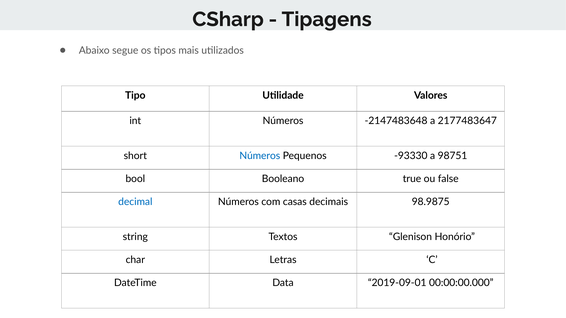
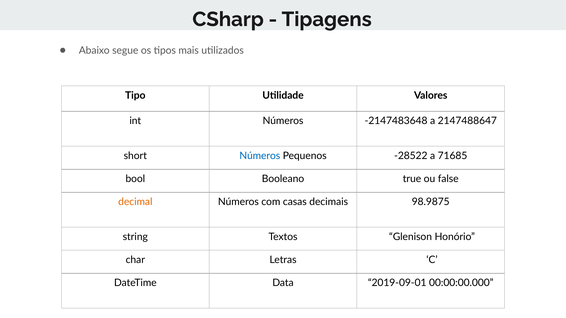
2177483647: 2177483647 -> 2147488647
-93330: -93330 -> -28522
98751: 98751 -> 71685
decimal colour: blue -> orange
